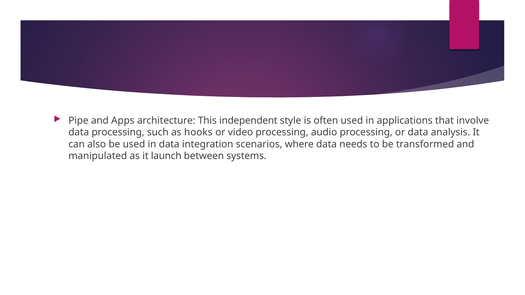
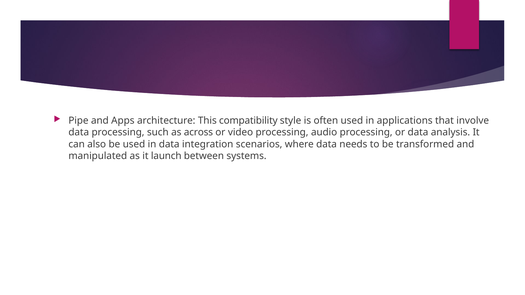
independent: independent -> compatibility
hooks: hooks -> across
